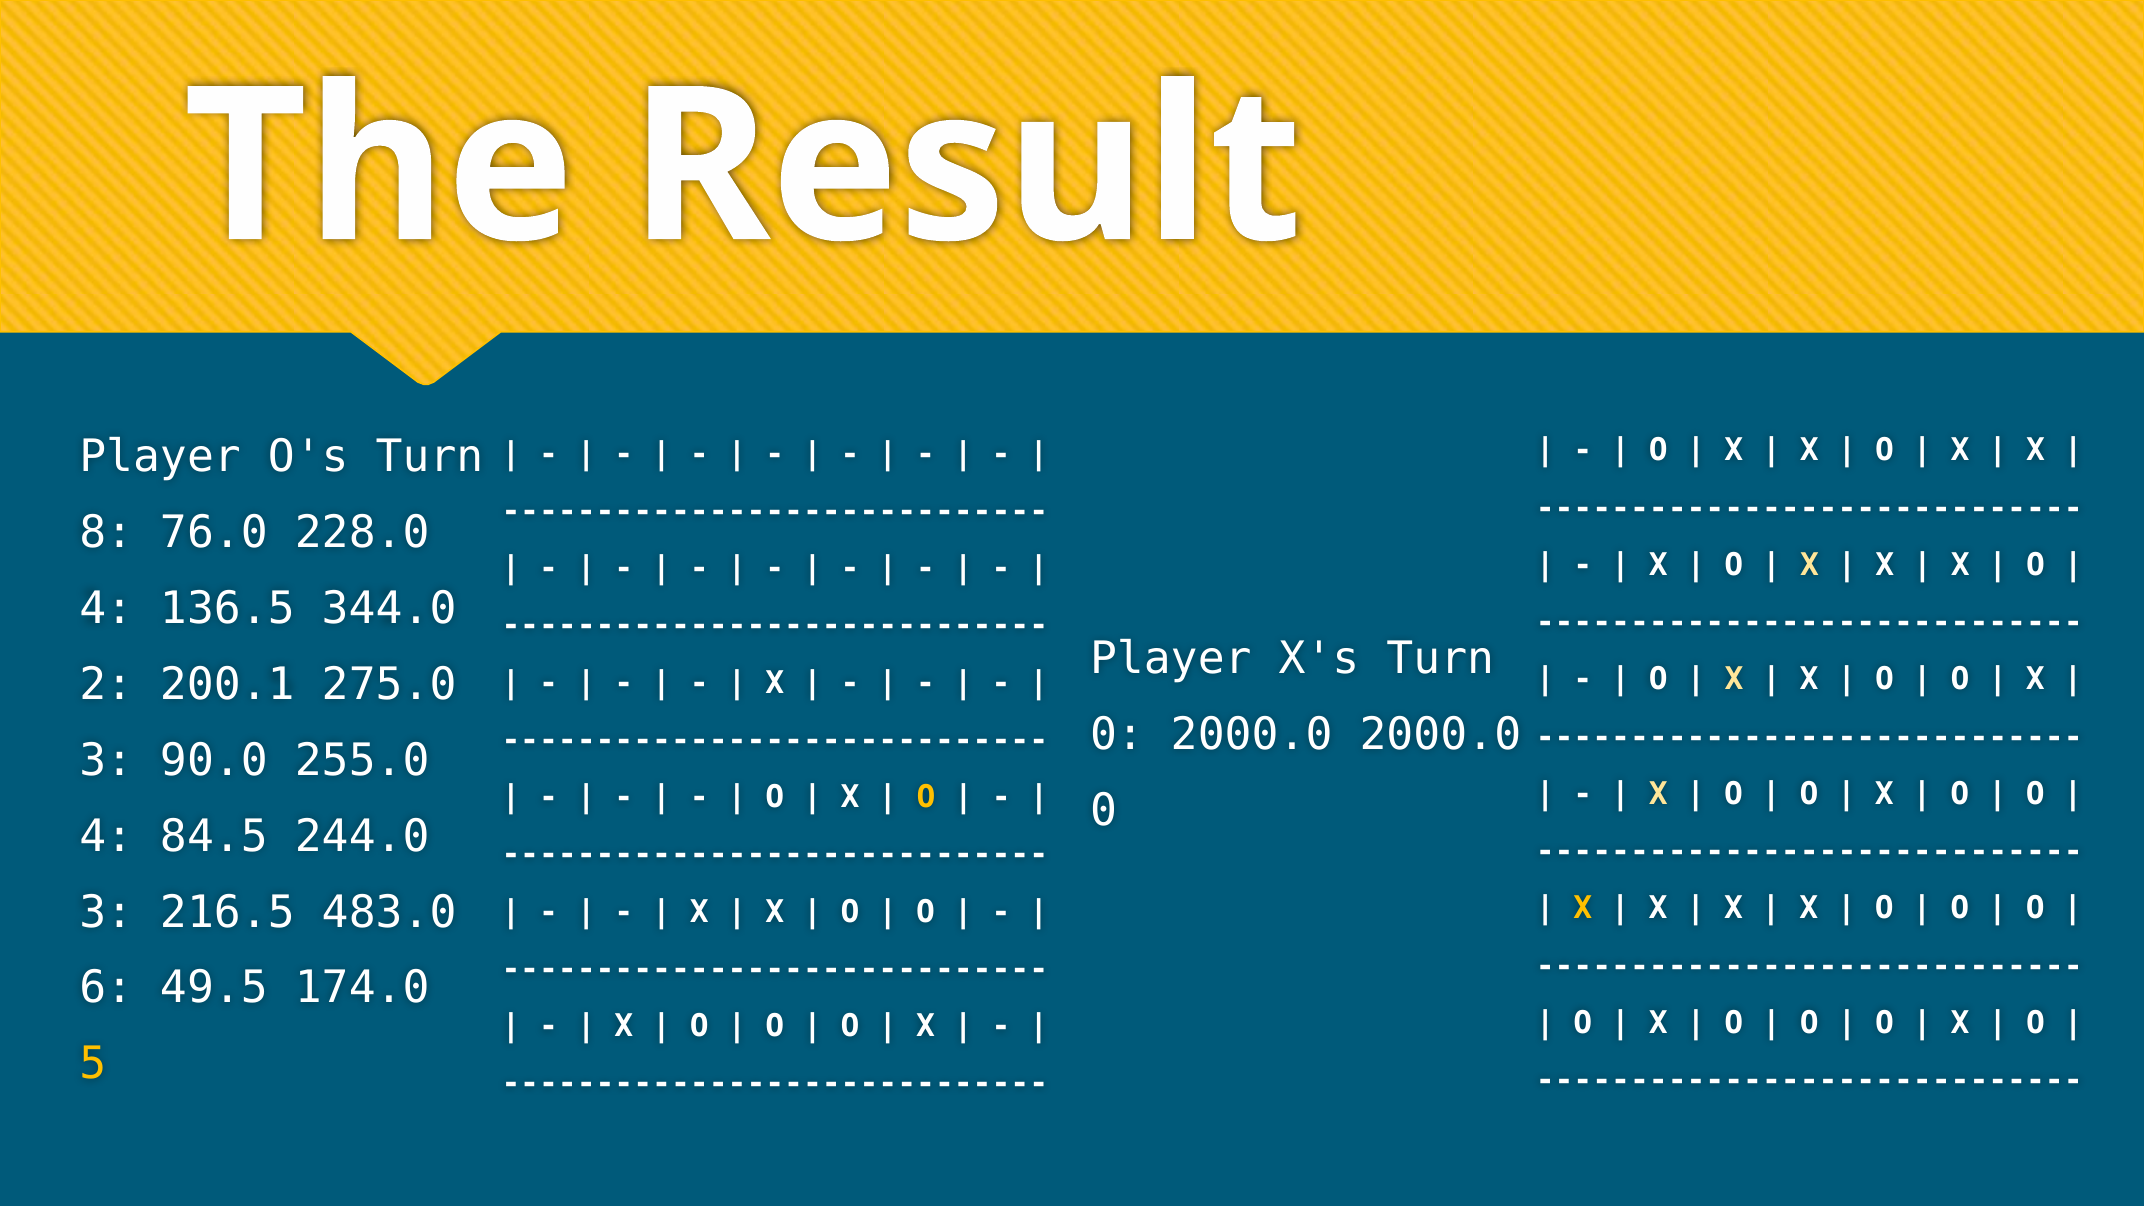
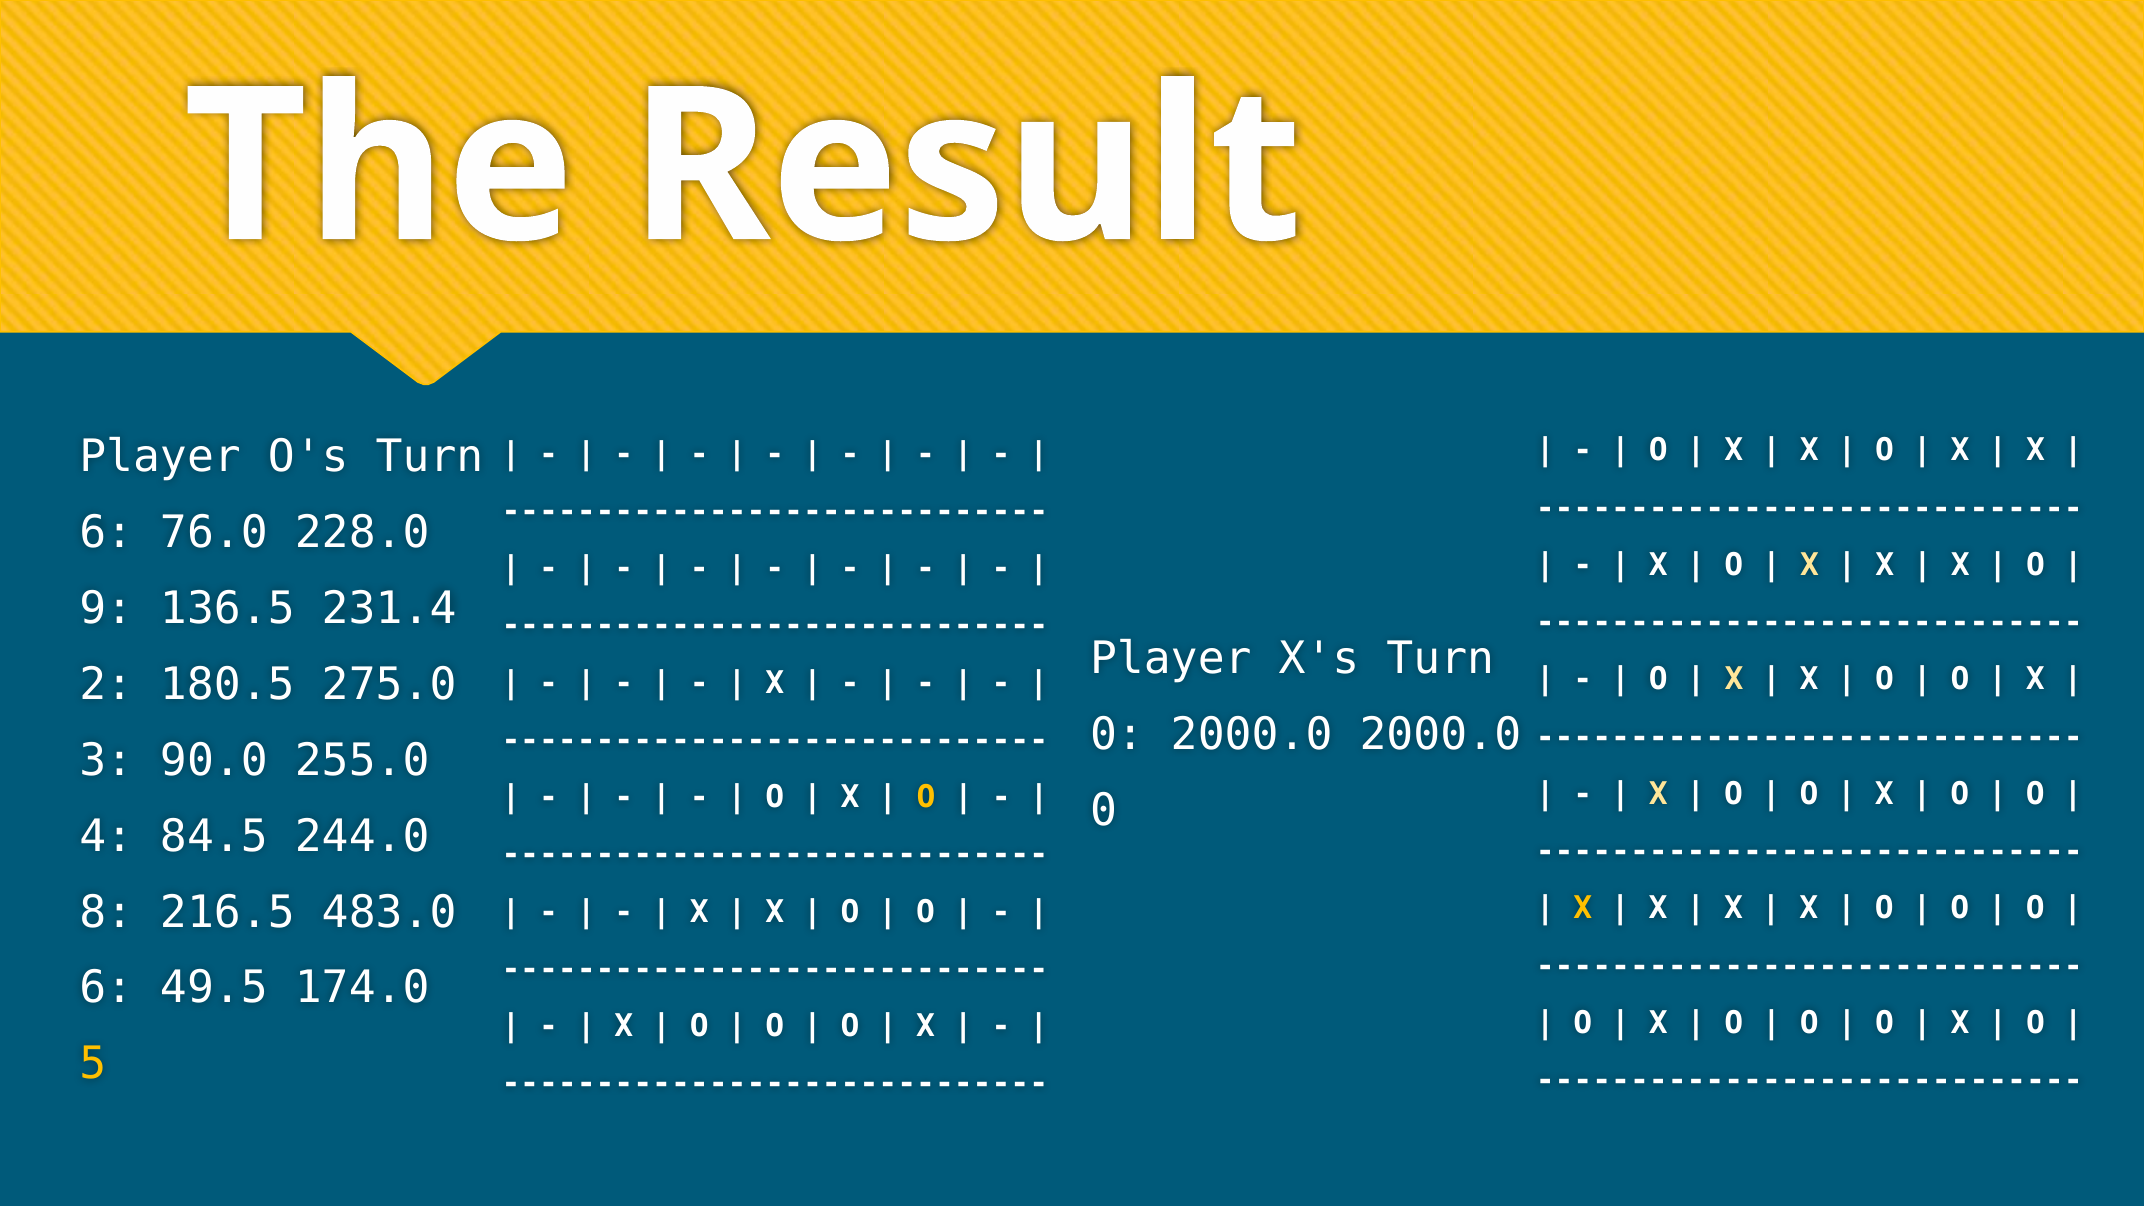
8 at (106, 532): 8 -> 6
4 at (106, 608): 4 -> 9
344.0: 344.0 -> 231.4
200.1: 200.1 -> 180.5
3 at (106, 912): 3 -> 8
